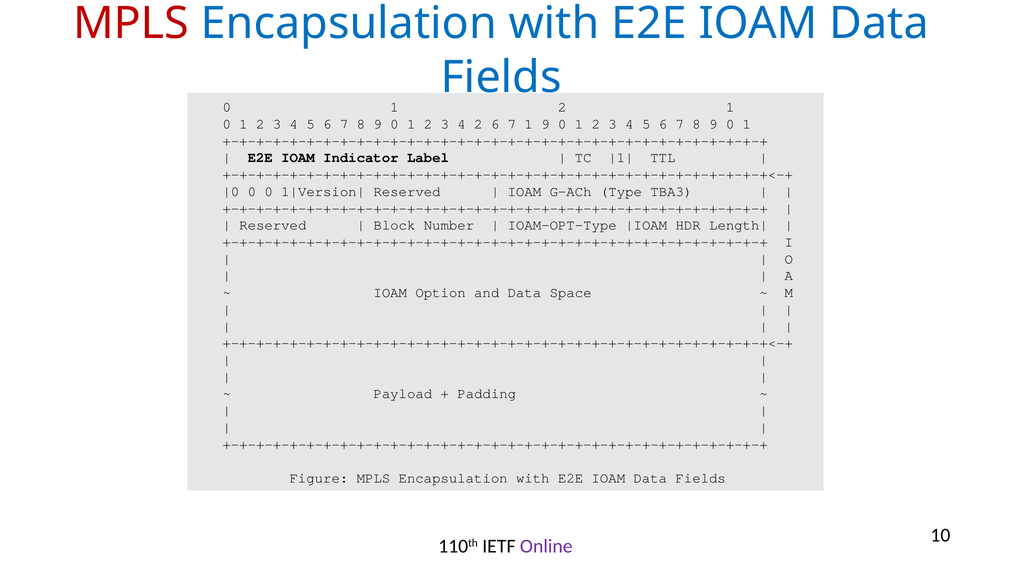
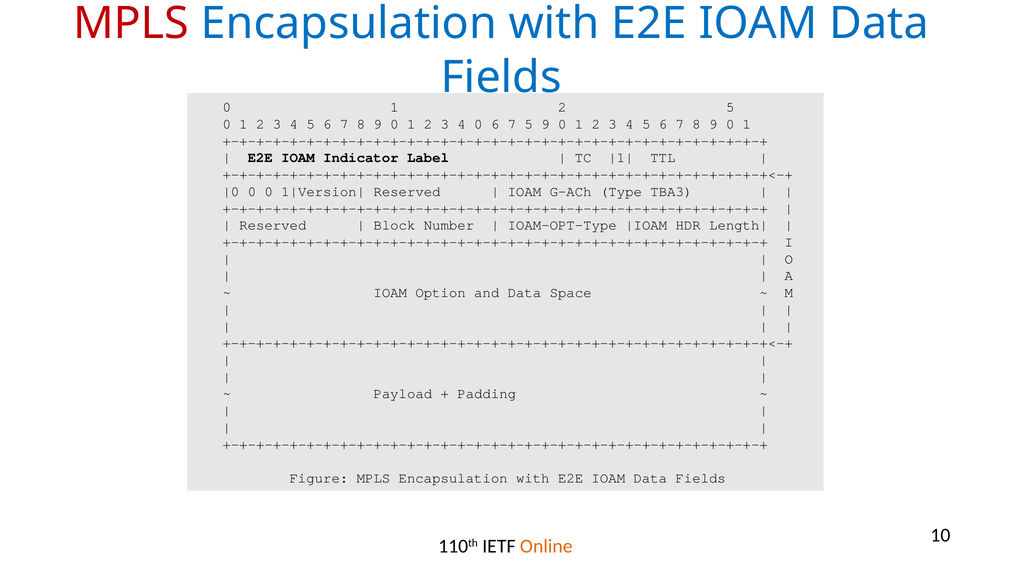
2 1: 1 -> 5
4 2: 2 -> 0
7 1: 1 -> 5
Online colour: purple -> orange
